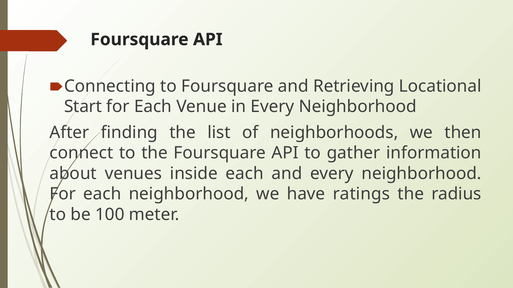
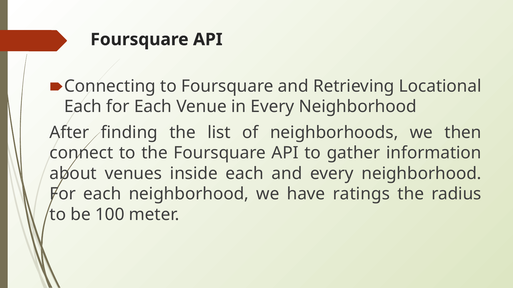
Start at (83, 107): Start -> Each
